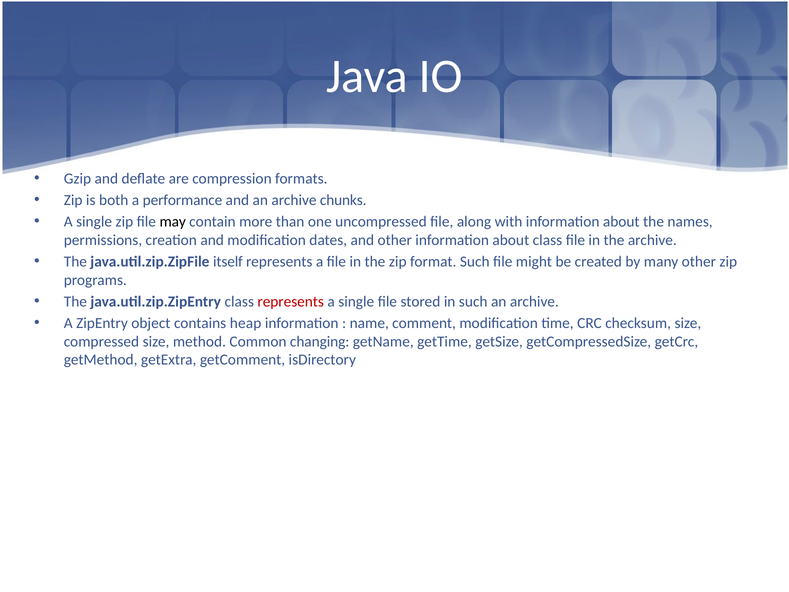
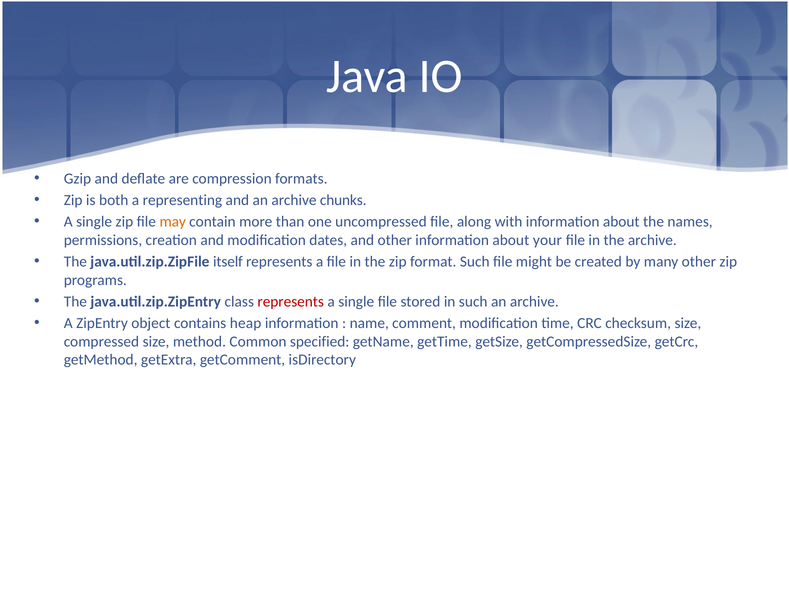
performance: performance -> representing
may colour: black -> orange
about class: class -> your
changing: changing -> specified
